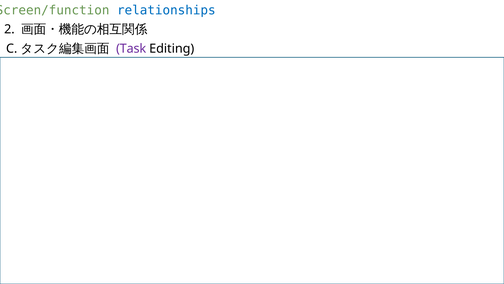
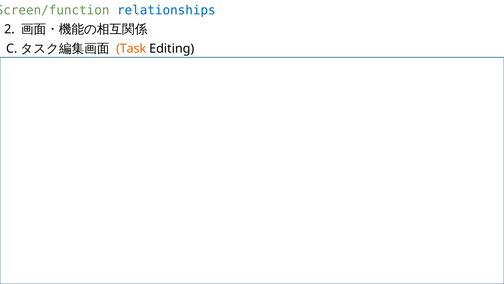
Task colour: purple -> orange
